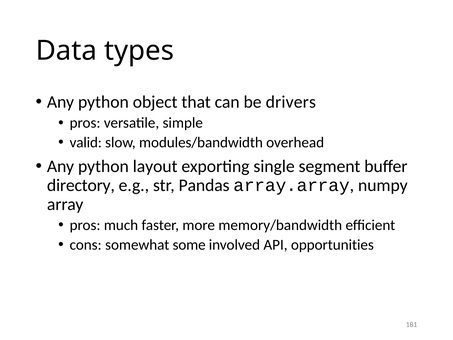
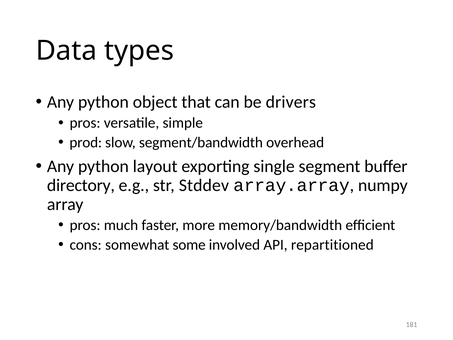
valid: valid -> prod
modules/bandwidth: modules/bandwidth -> segment/bandwidth
Pandas: Pandas -> Stddev
opportunities: opportunities -> repartitioned
